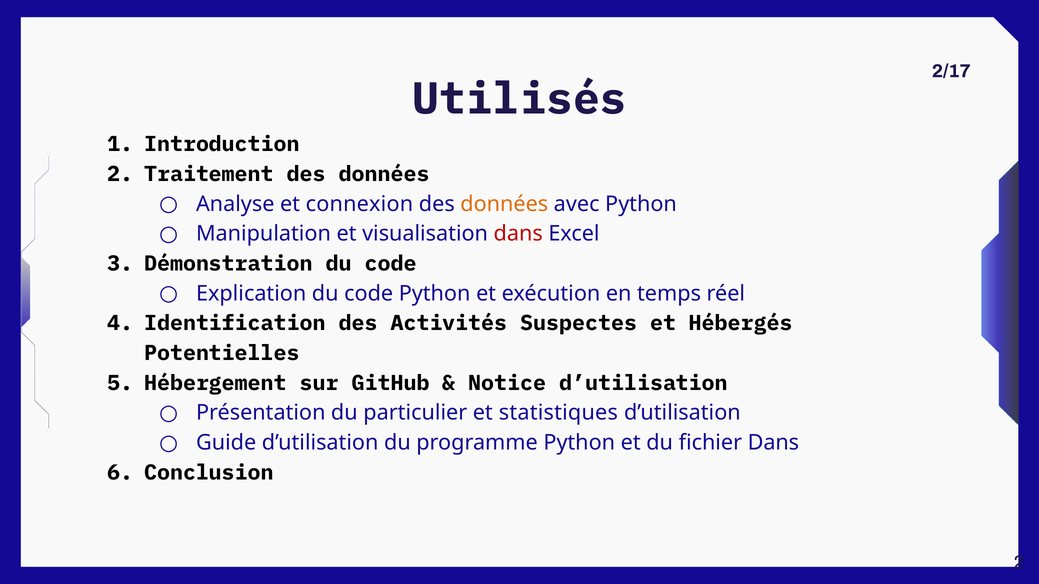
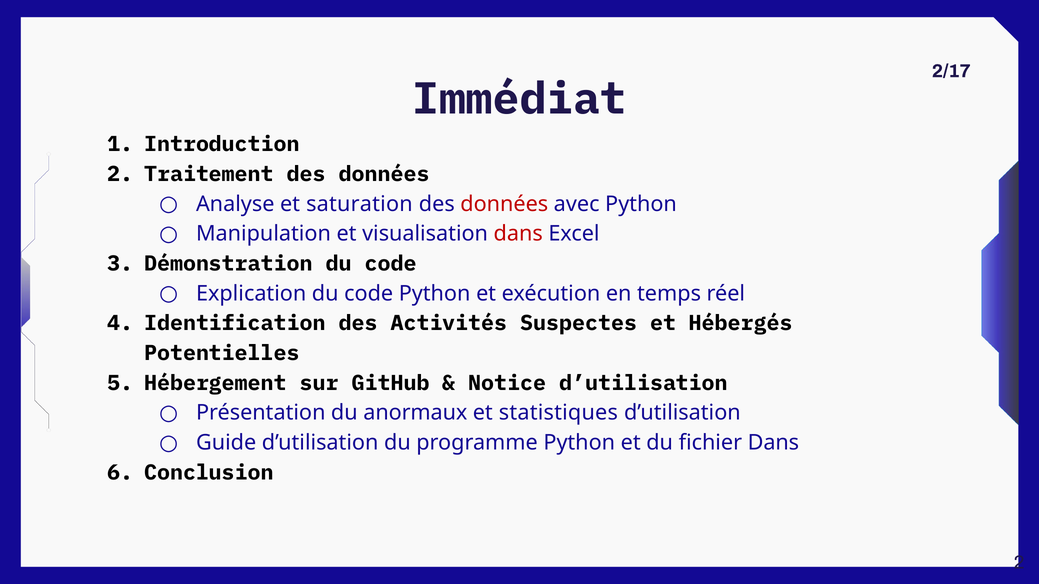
Utilisés: Utilisés -> Immédiat
connexion: connexion -> saturation
données at (504, 204) colour: orange -> red
particulier: particulier -> anormaux
